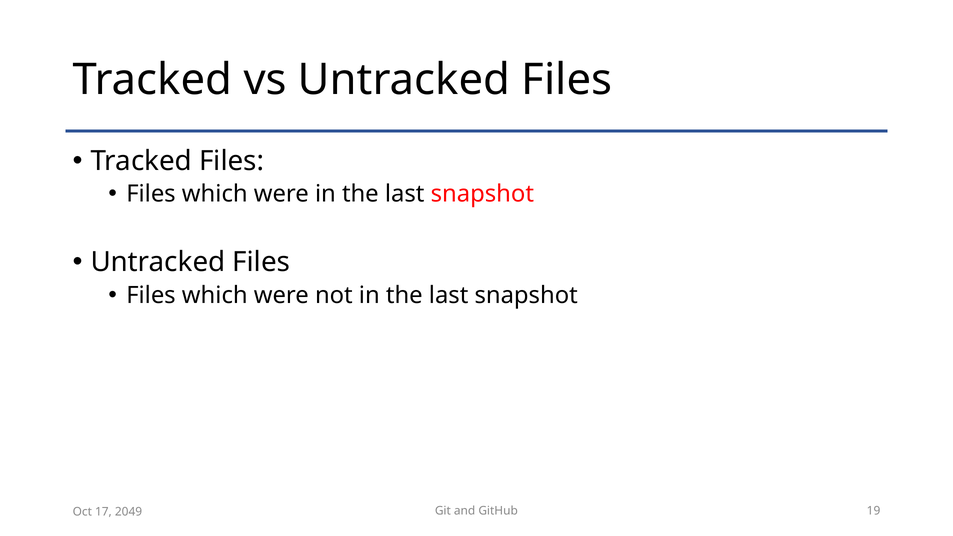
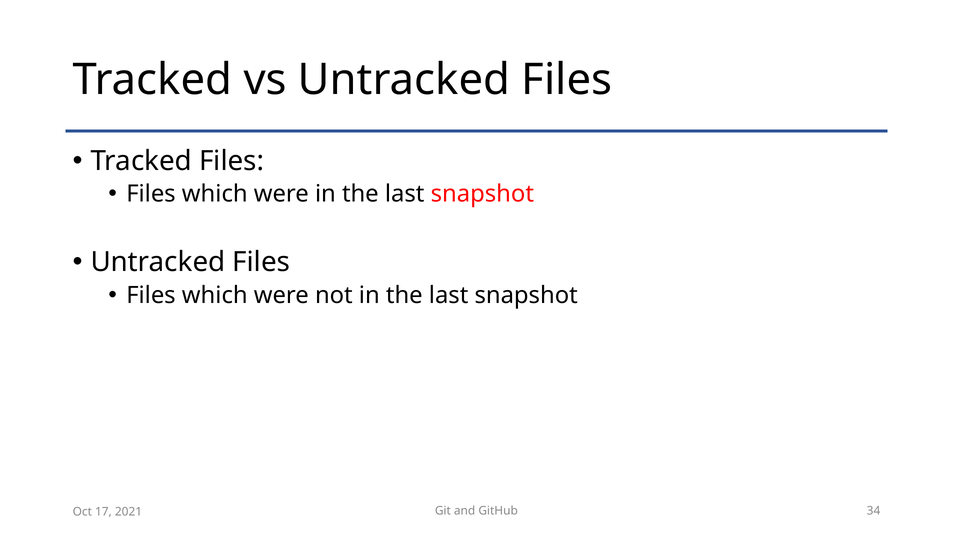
19: 19 -> 34
2049: 2049 -> 2021
